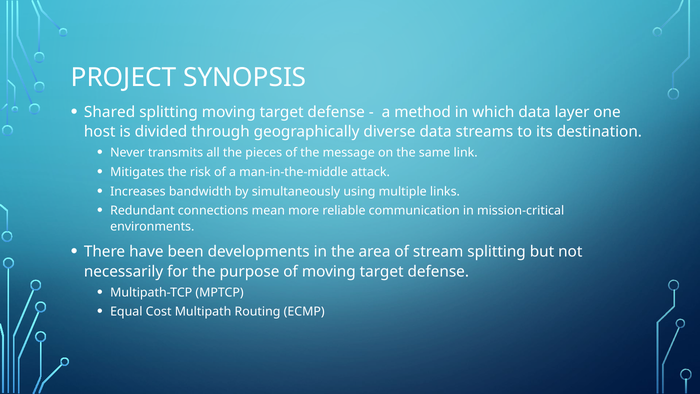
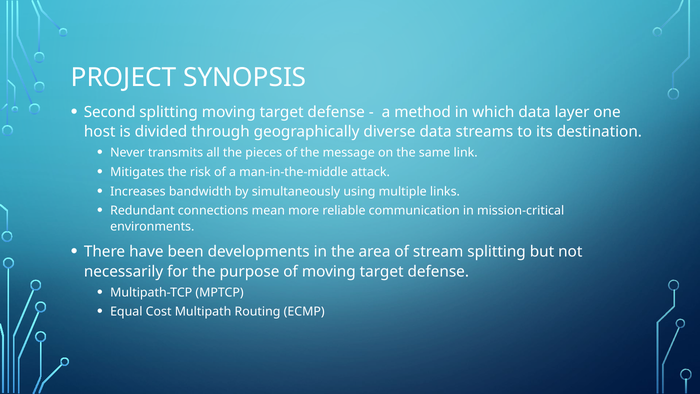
Shared: Shared -> Second
